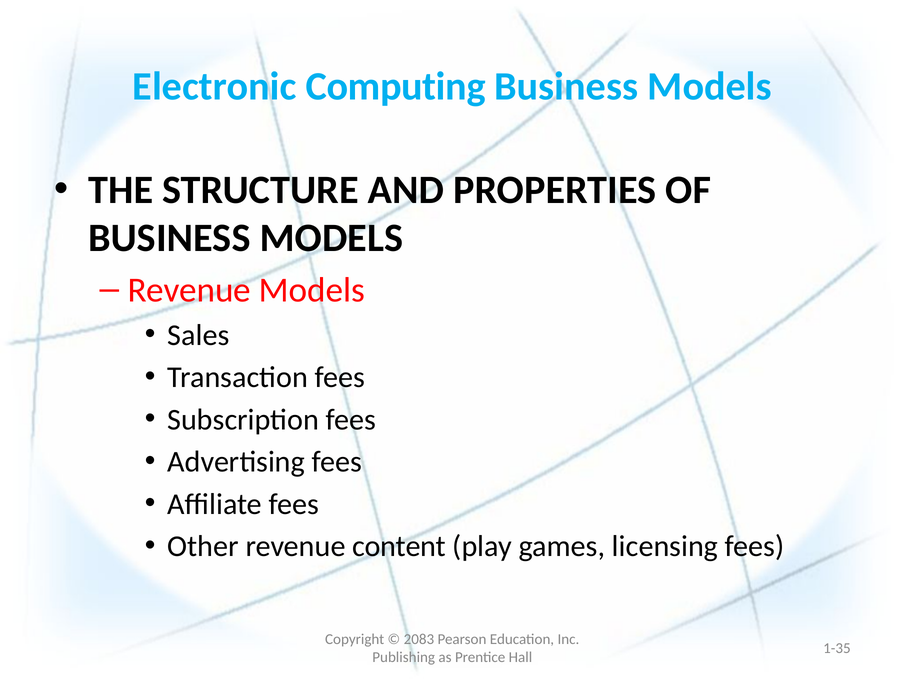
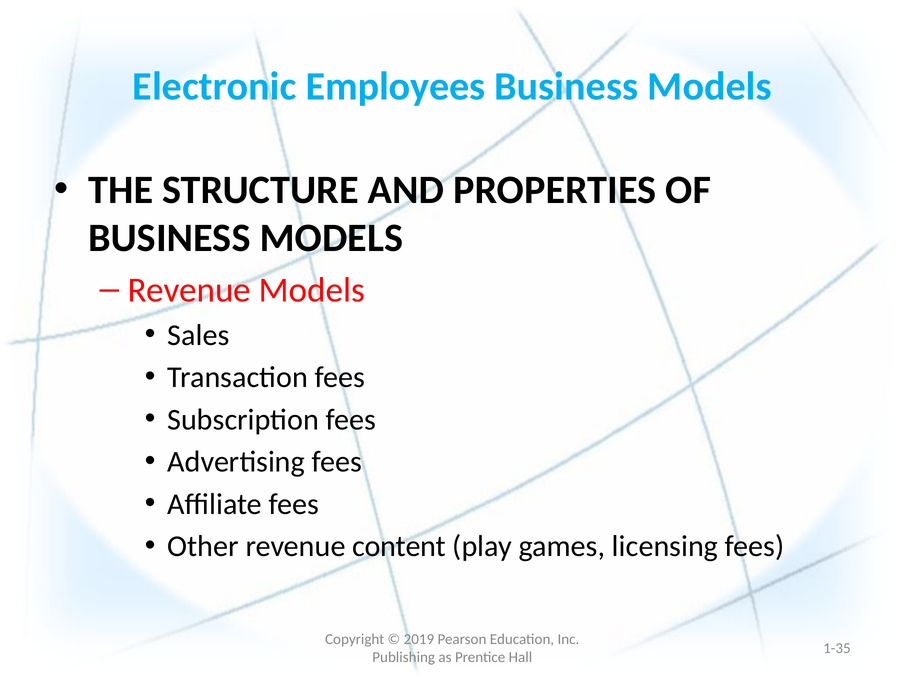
Computing: Computing -> Employees
2083: 2083 -> 2019
